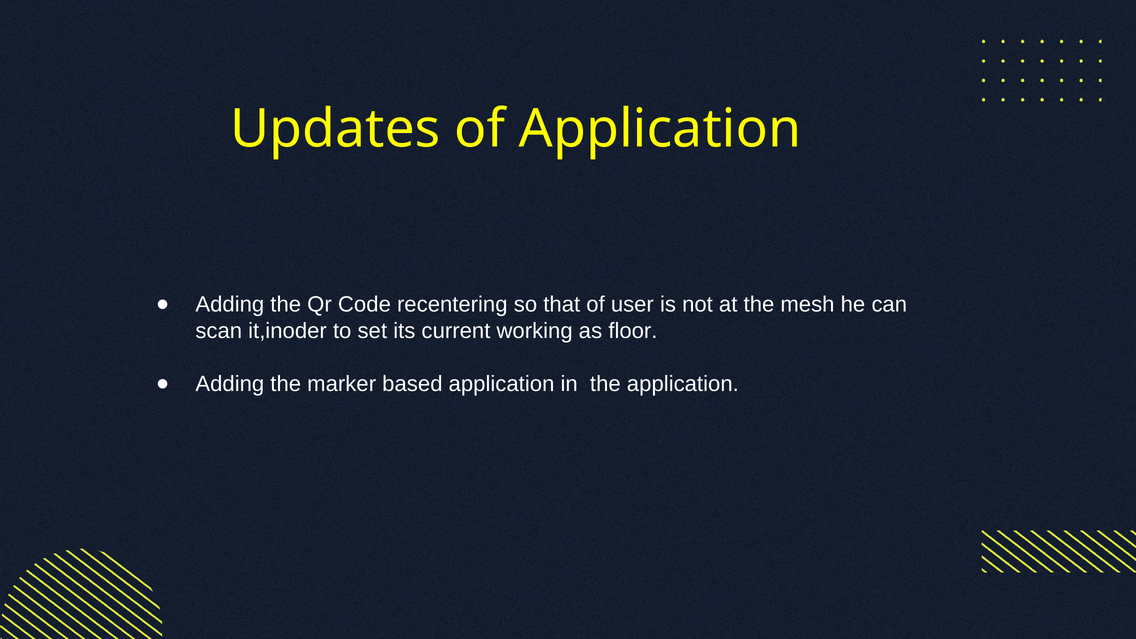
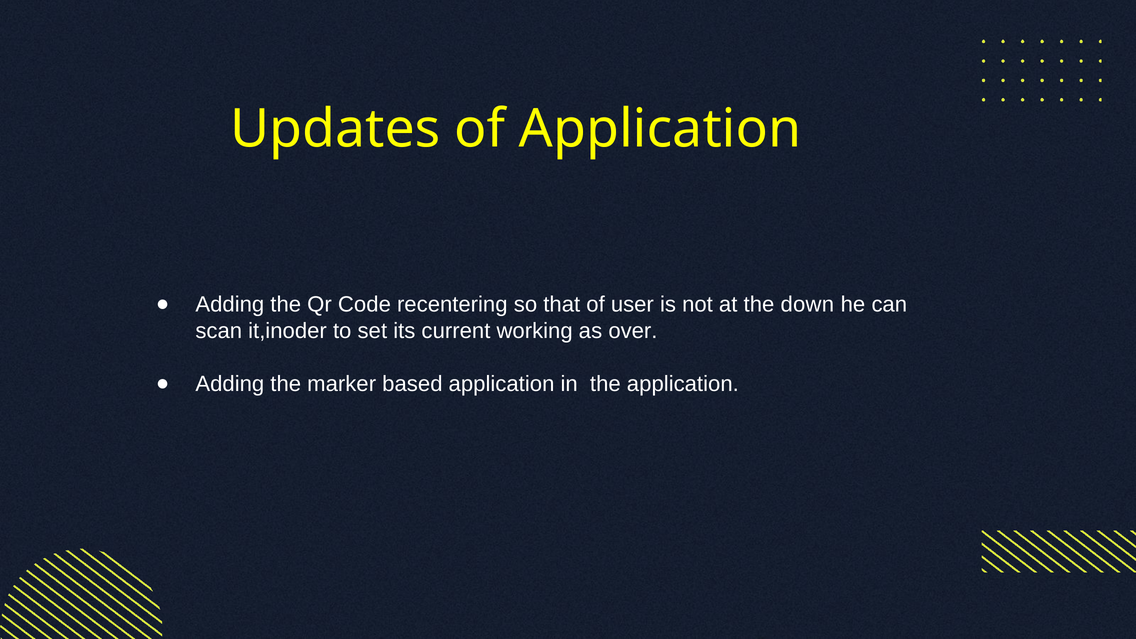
mesh: mesh -> down
floor: floor -> over
